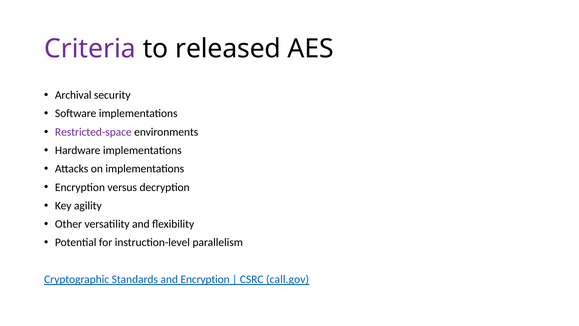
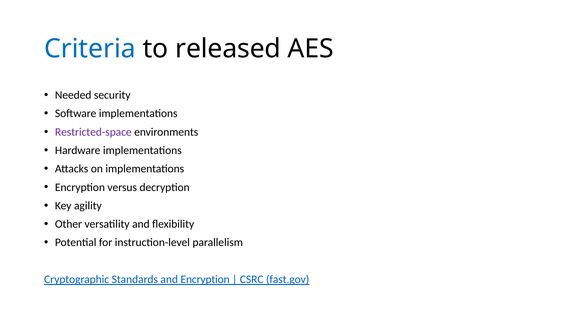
Criteria colour: purple -> blue
Archival: Archival -> Needed
call.gov: call.gov -> fast.gov
